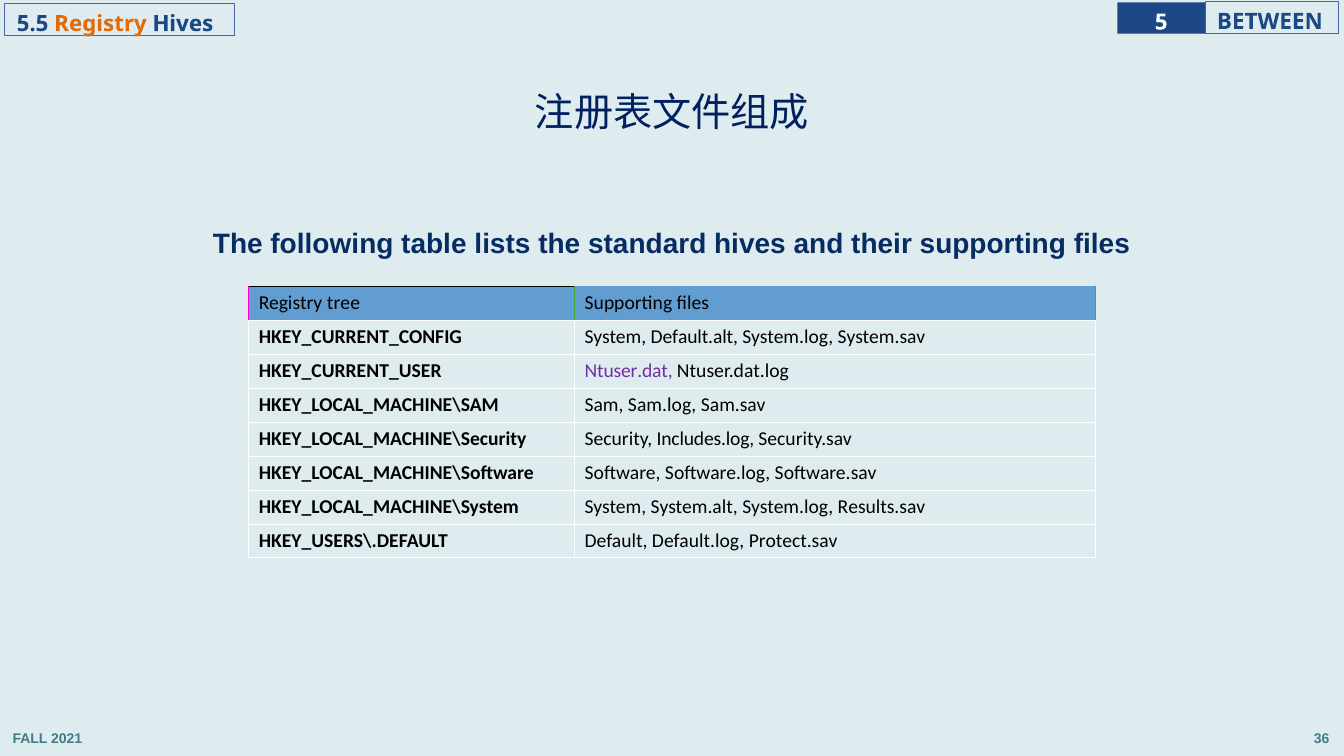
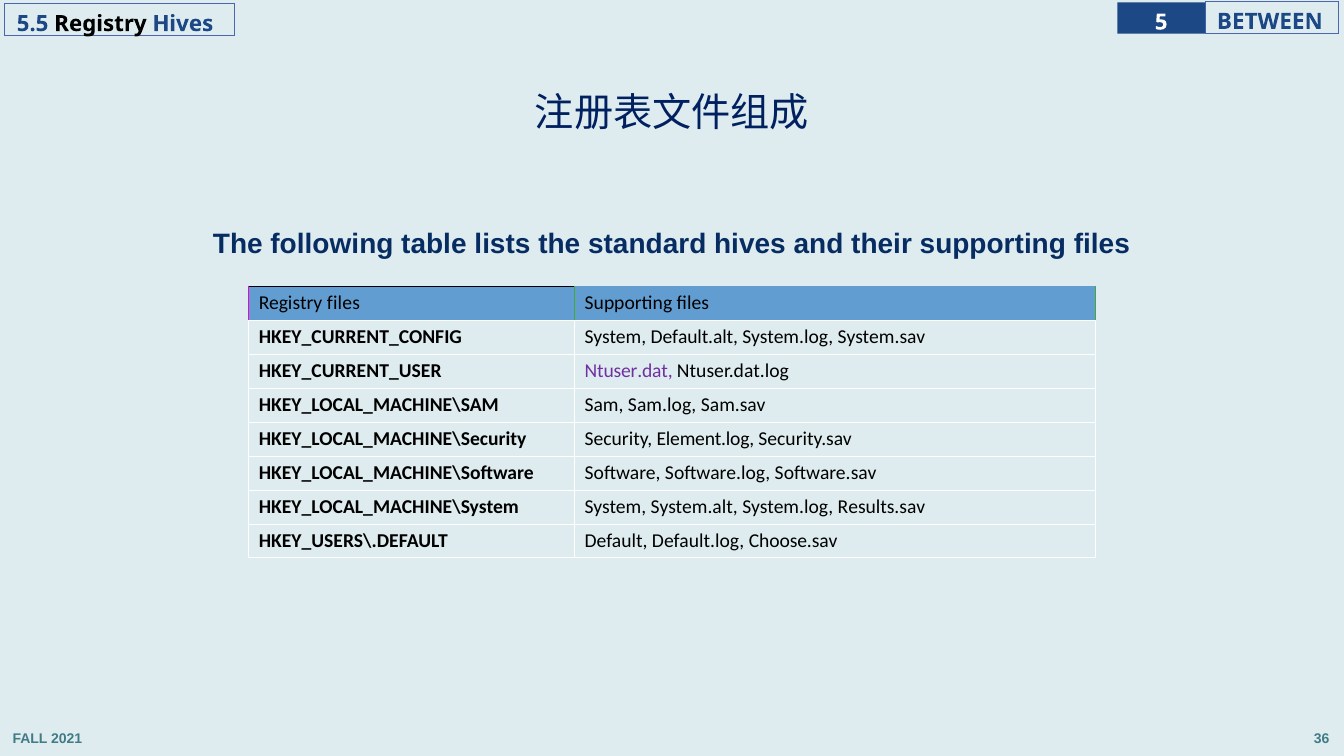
Registry at (100, 24) colour: orange -> black
Registry tree: tree -> files
Includes.log: Includes.log -> Element.log
Protect.sav: Protect.sav -> Choose.sav
